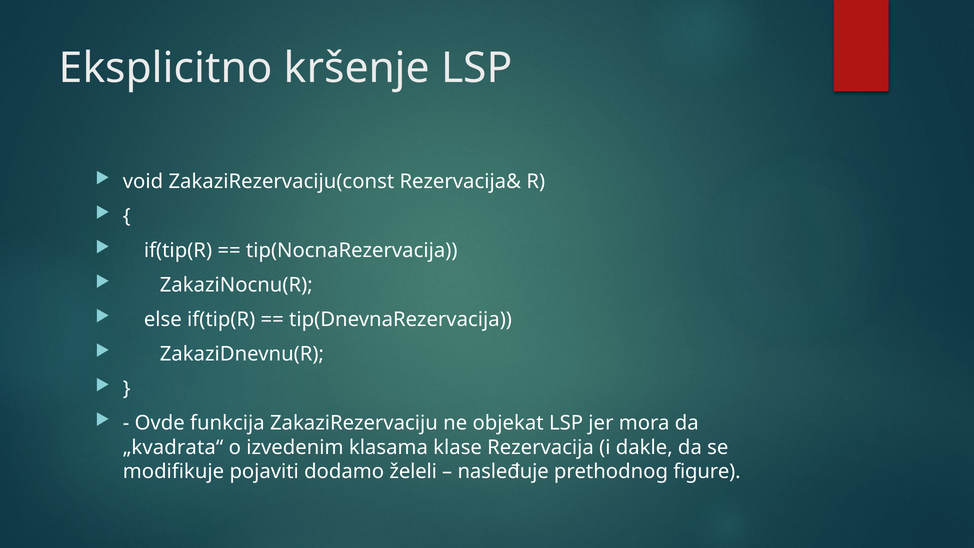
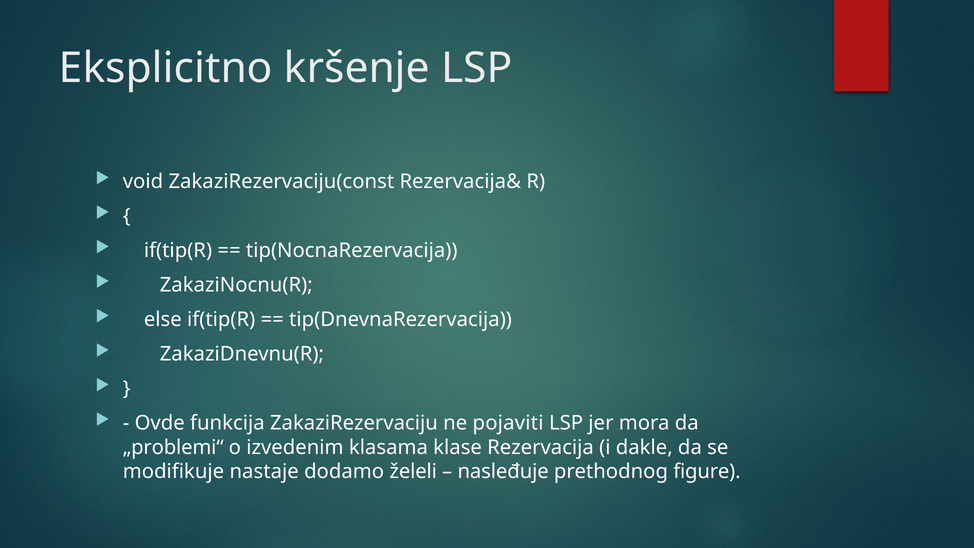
objekat: objekat -> pojaviti
„kvadrata“: „kvadrata“ -> „problemi“
pojaviti: pojaviti -> nastaje
